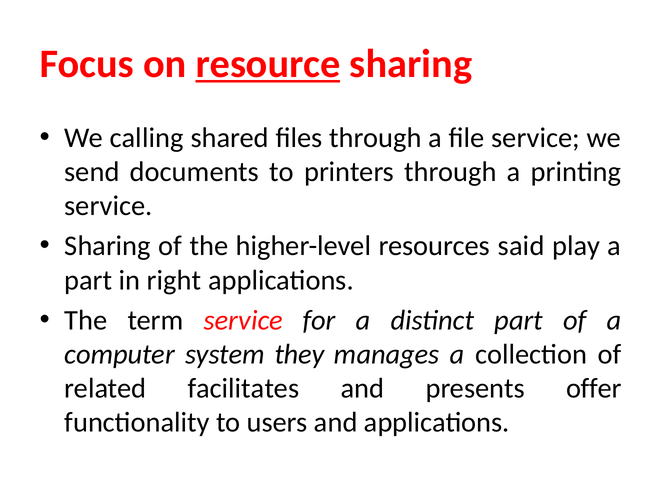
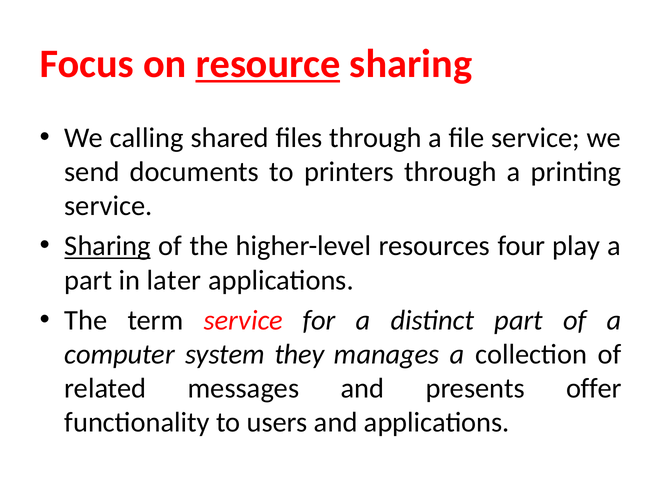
Sharing at (108, 246) underline: none -> present
said: said -> four
right: right -> later
facilitates: facilitates -> messages
